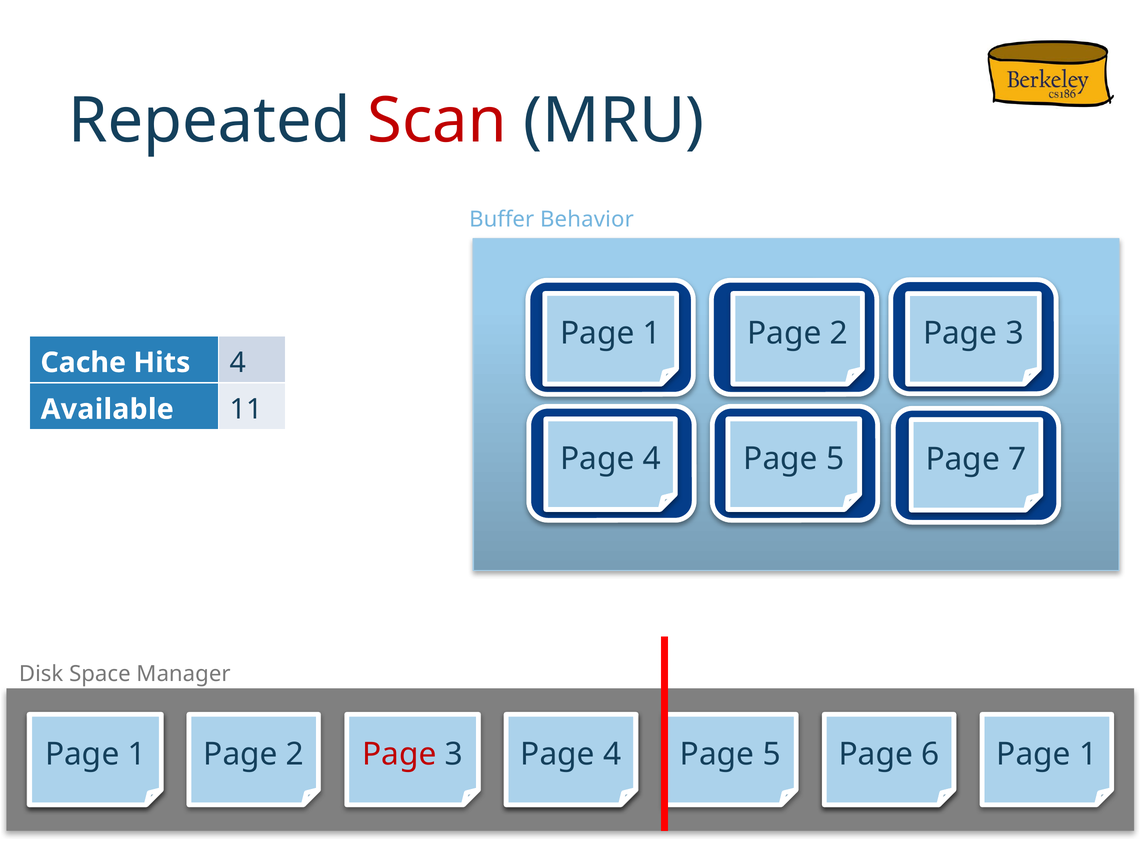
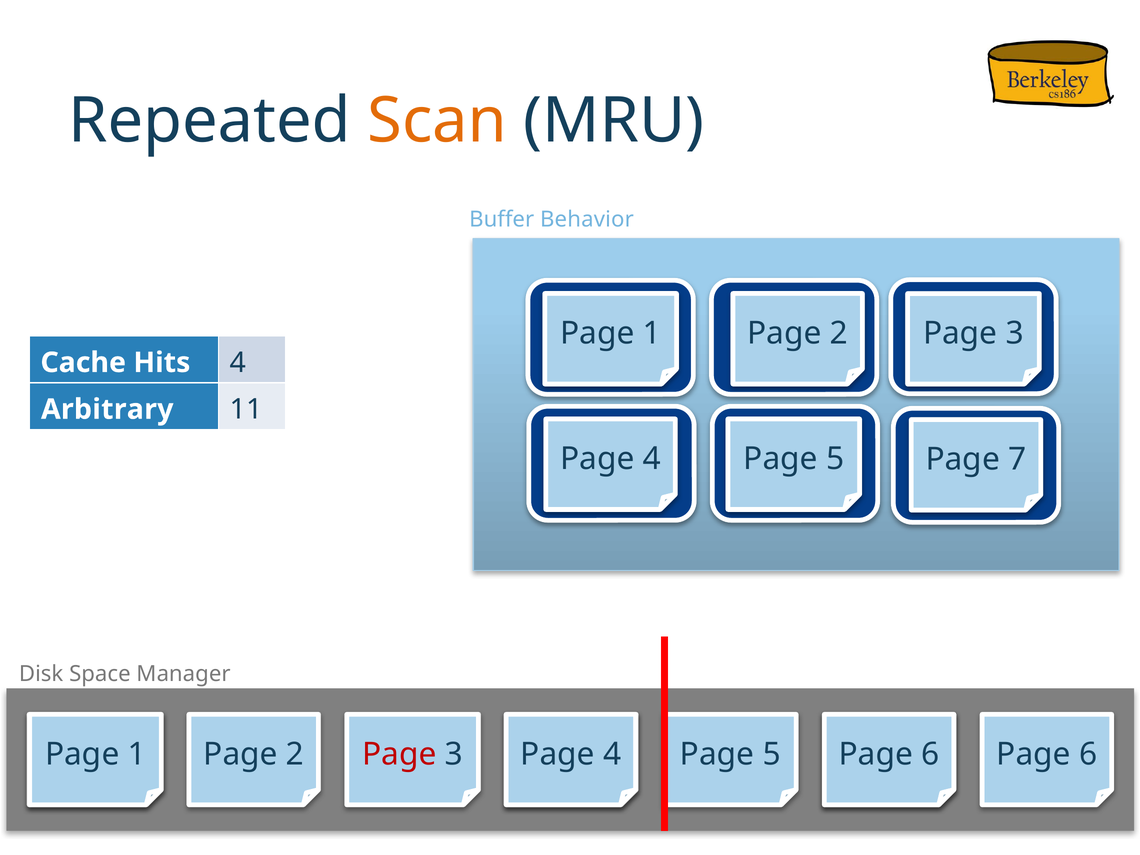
Scan colour: red -> orange
Available: Available -> Arbitrary
1 at (1088, 754): 1 -> 6
